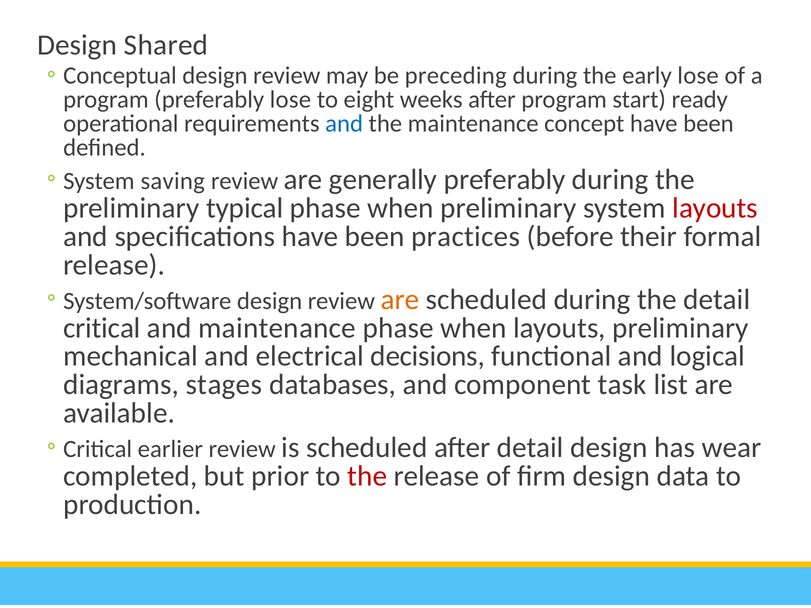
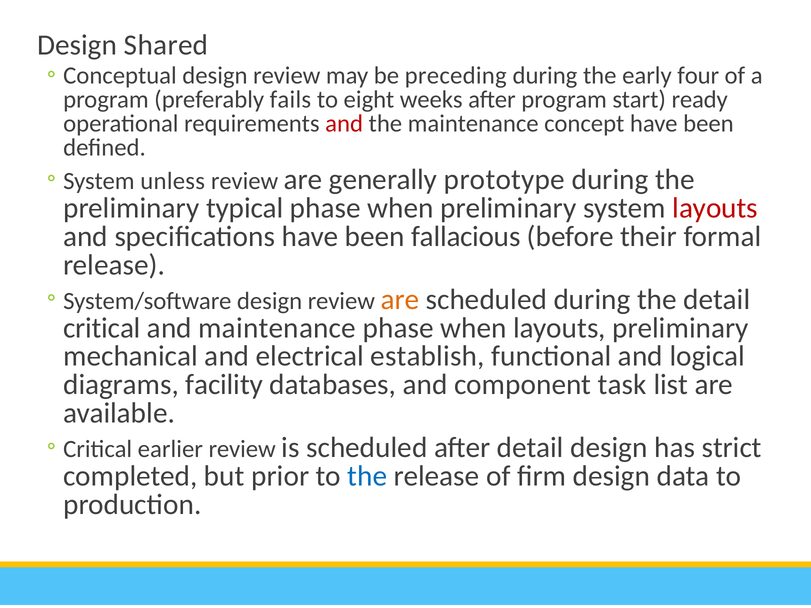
early lose: lose -> four
preferably lose: lose -> fails
and at (344, 124) colour: blue -> red
saving: saving -> unless
generally preferably: preferably -> prototype
practices: practices -> fallacious
decisions: decisions -> establish
stages: stages -> facility
wear: wear -> strict
the at (367, 476) colour: red -> blue
